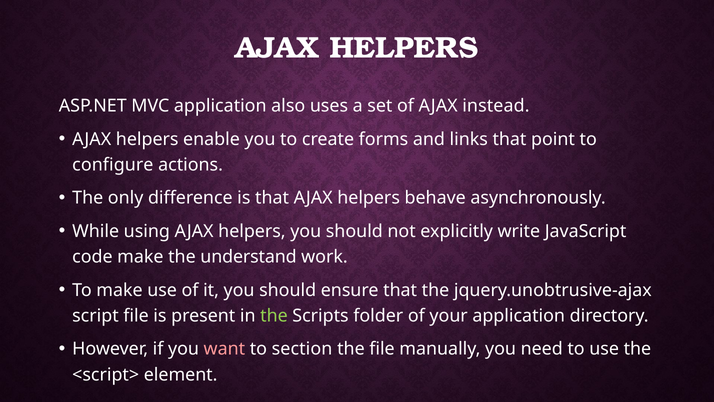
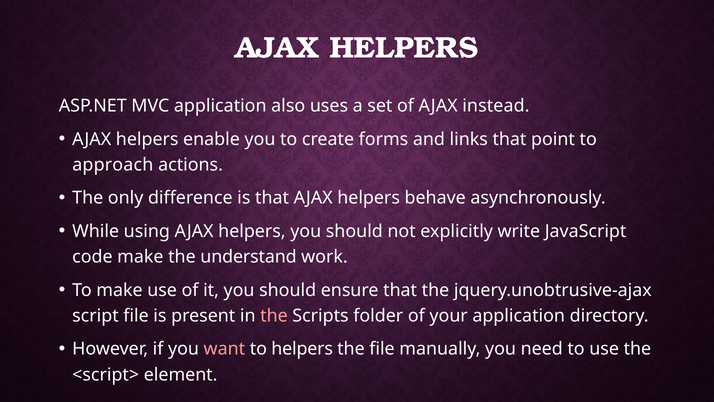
configure: configure -> approach
the at (274, 316) colour: light green -> pink
to section: section -> helpers
